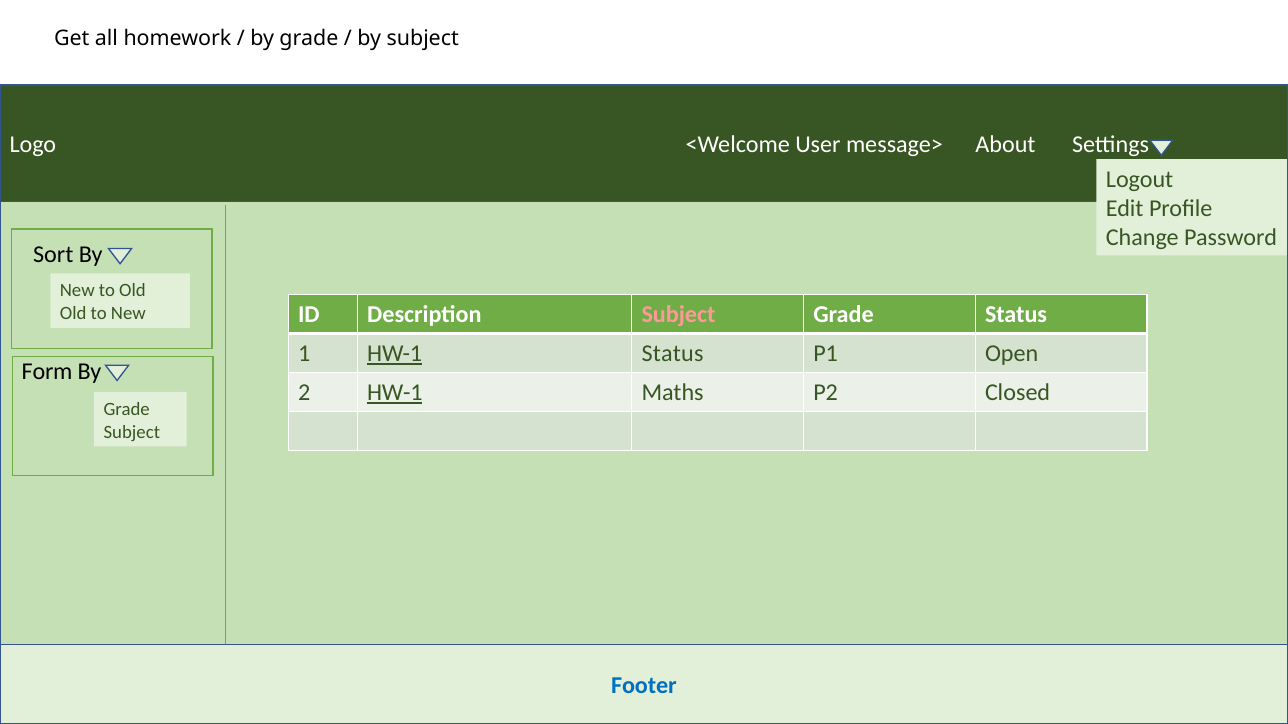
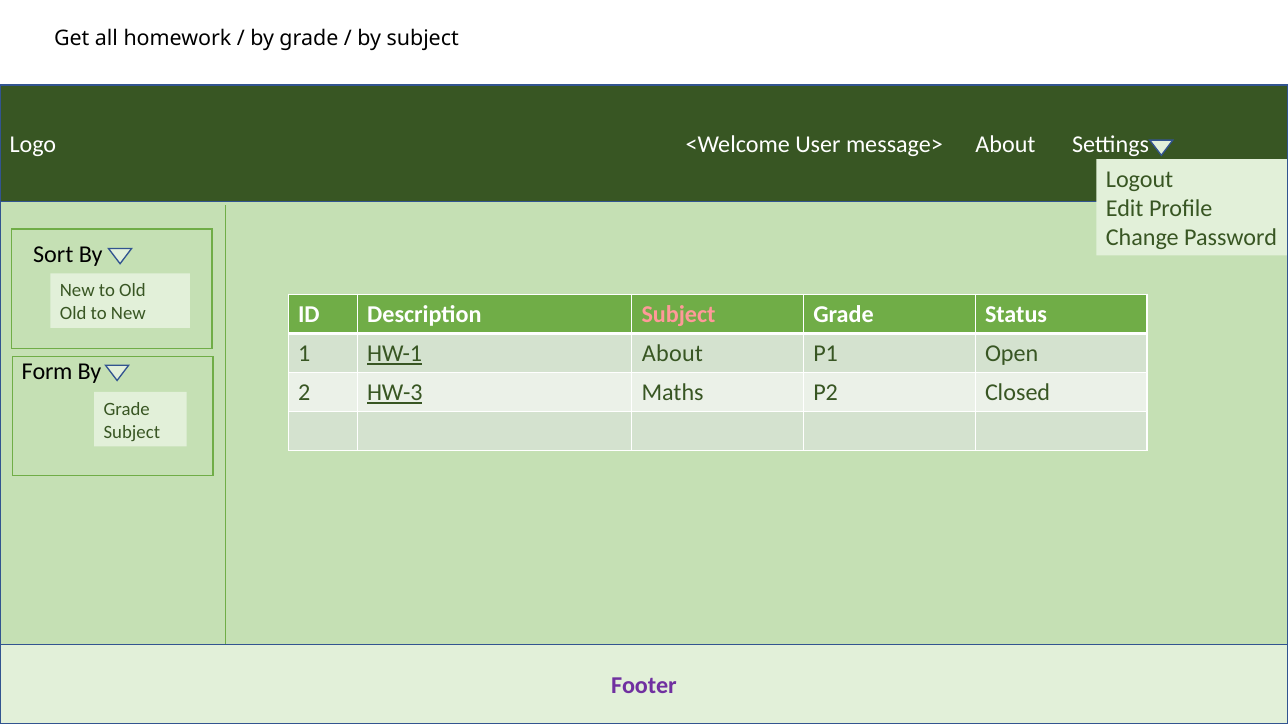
HW-1 Status: Status -> About
2 HW-1: HW-1 -> HW-3
Footer colour: blue -> purple
